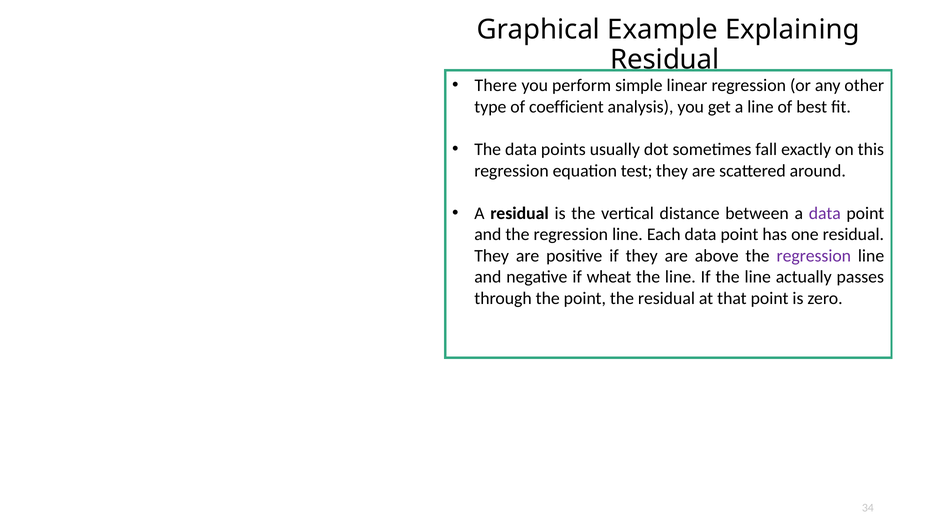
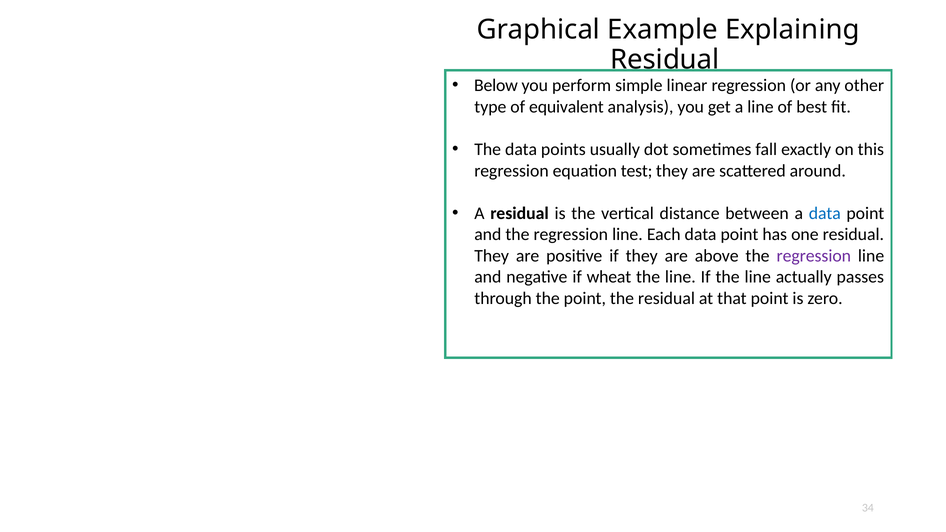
There: There -> Below
coefficient: coefficient -> equivalent
data at (825, 213) colour: purple -> blue
